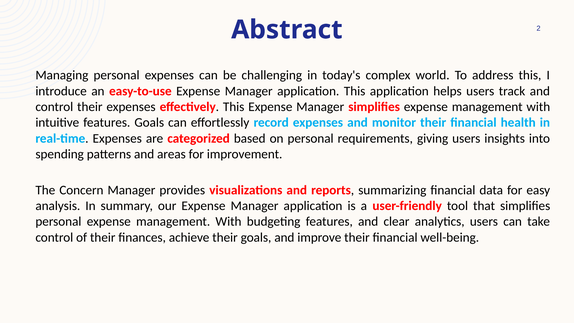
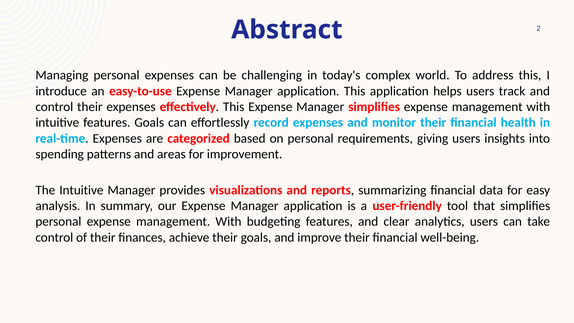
The Concern: Concern -> Intuitive
